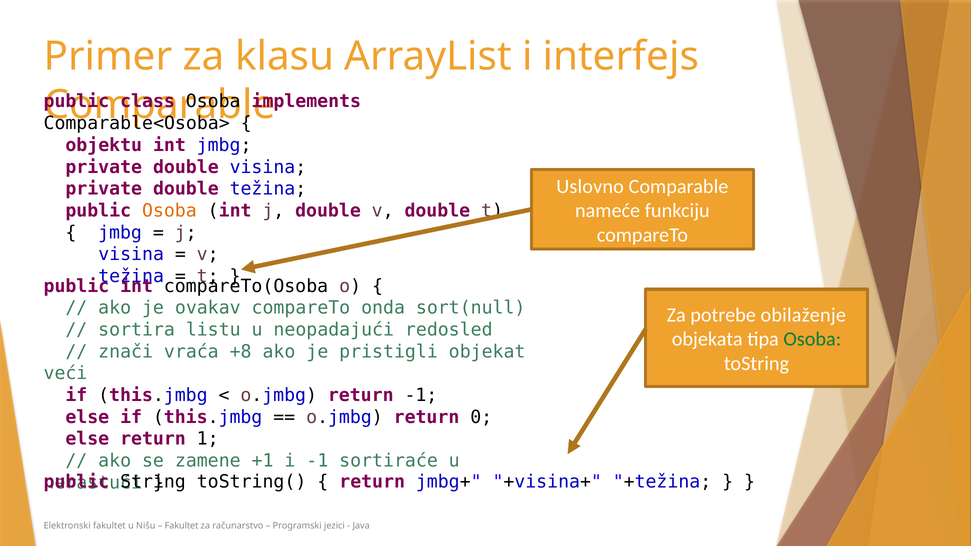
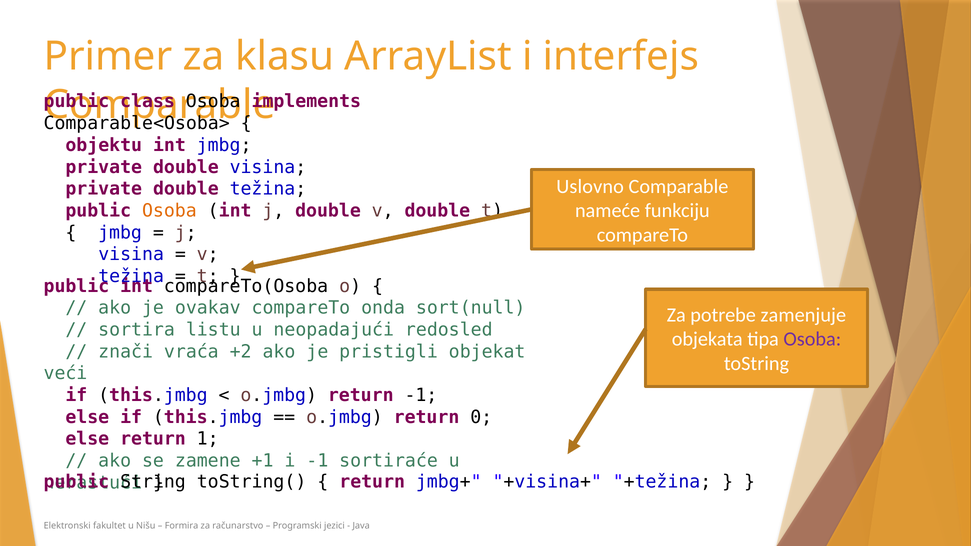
obilaženje: obilaženje -> zamenjuje
Osoba at (812, 339) colour: green -> purple
+8: +8 -> +2
Fakultet at (182, 526): Fakultet -> Formira
